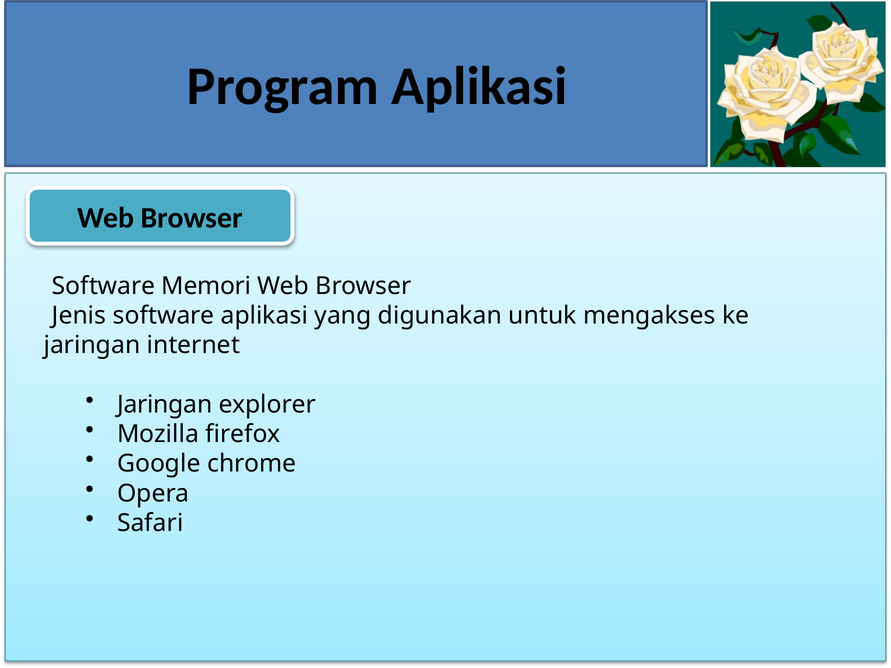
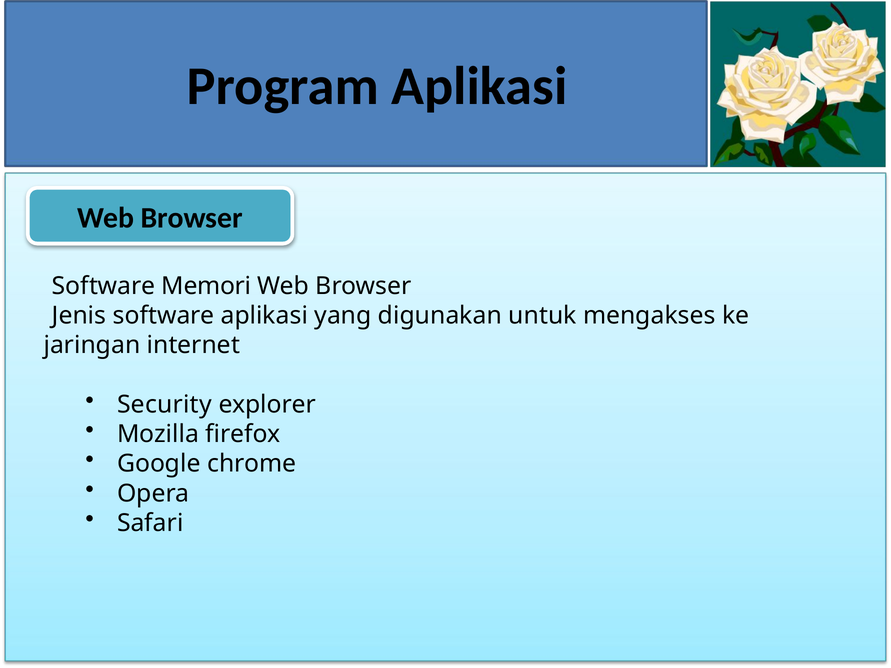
Jaringan at (165, 405): Jaringan -> Security
